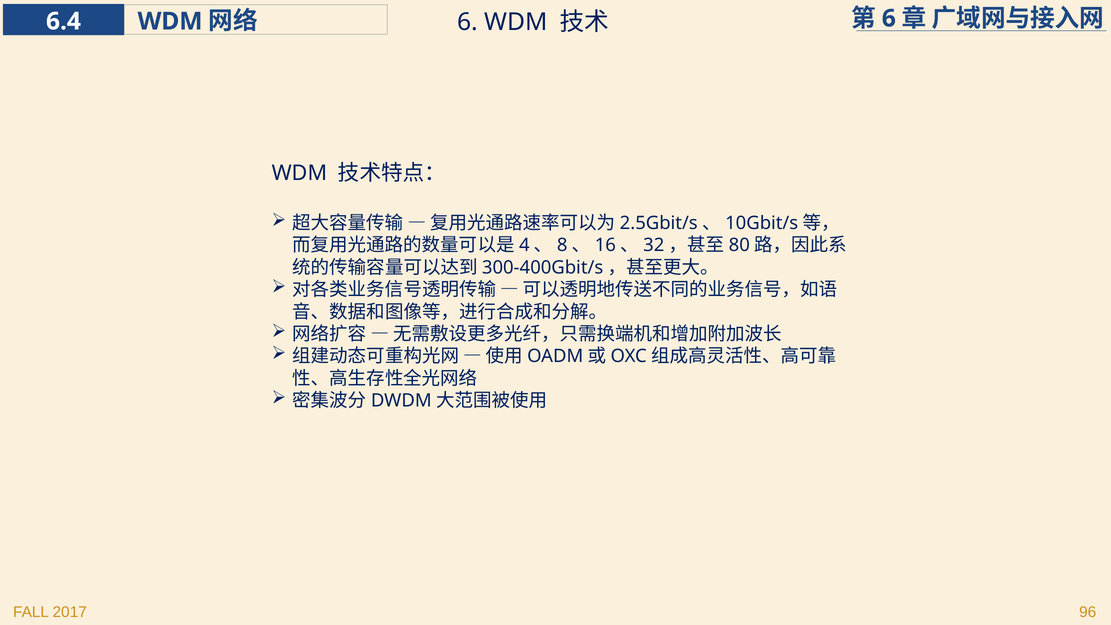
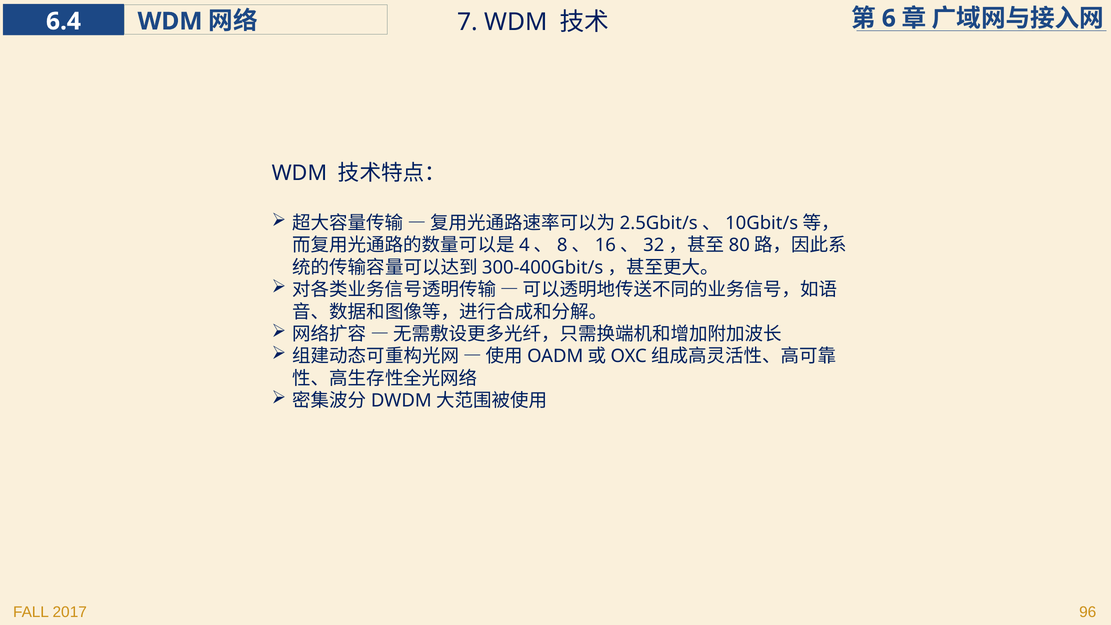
6 at (468, 22): 6 -> 7
